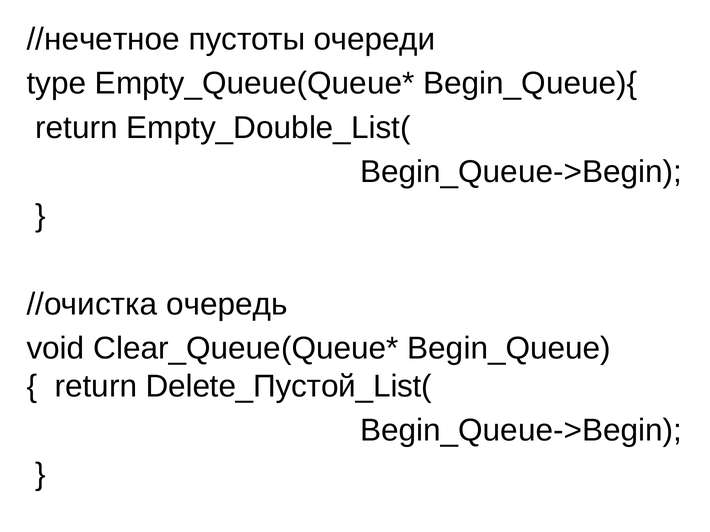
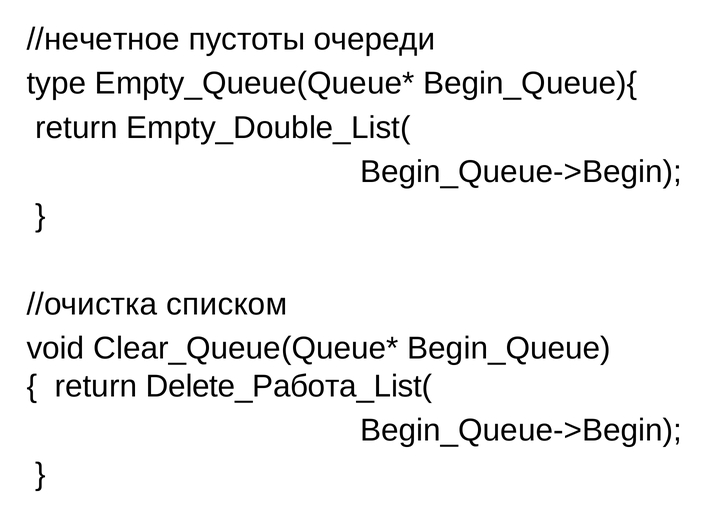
очередь: очередь -> списком
Delete_Пустой_List(: Delete_Пустой_List( -> Delete_Работа_List(
